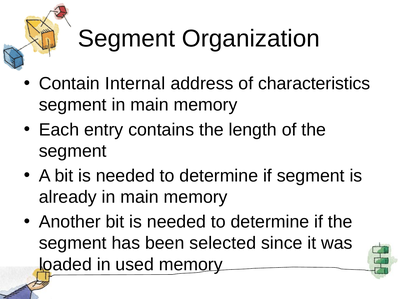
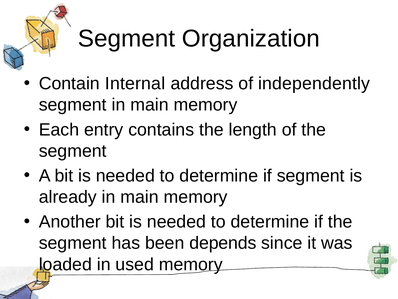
characteristics: characteristics -> independently
selected: selected -> depends
